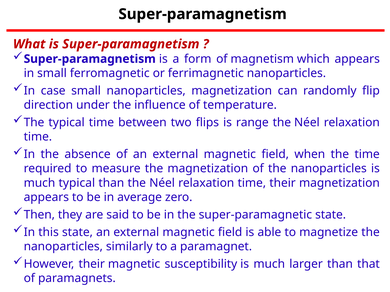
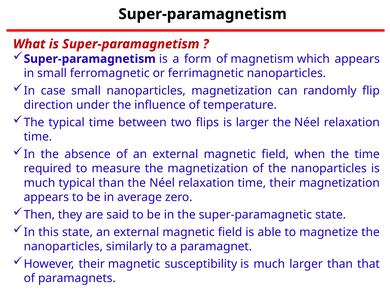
is range: range -> larger
